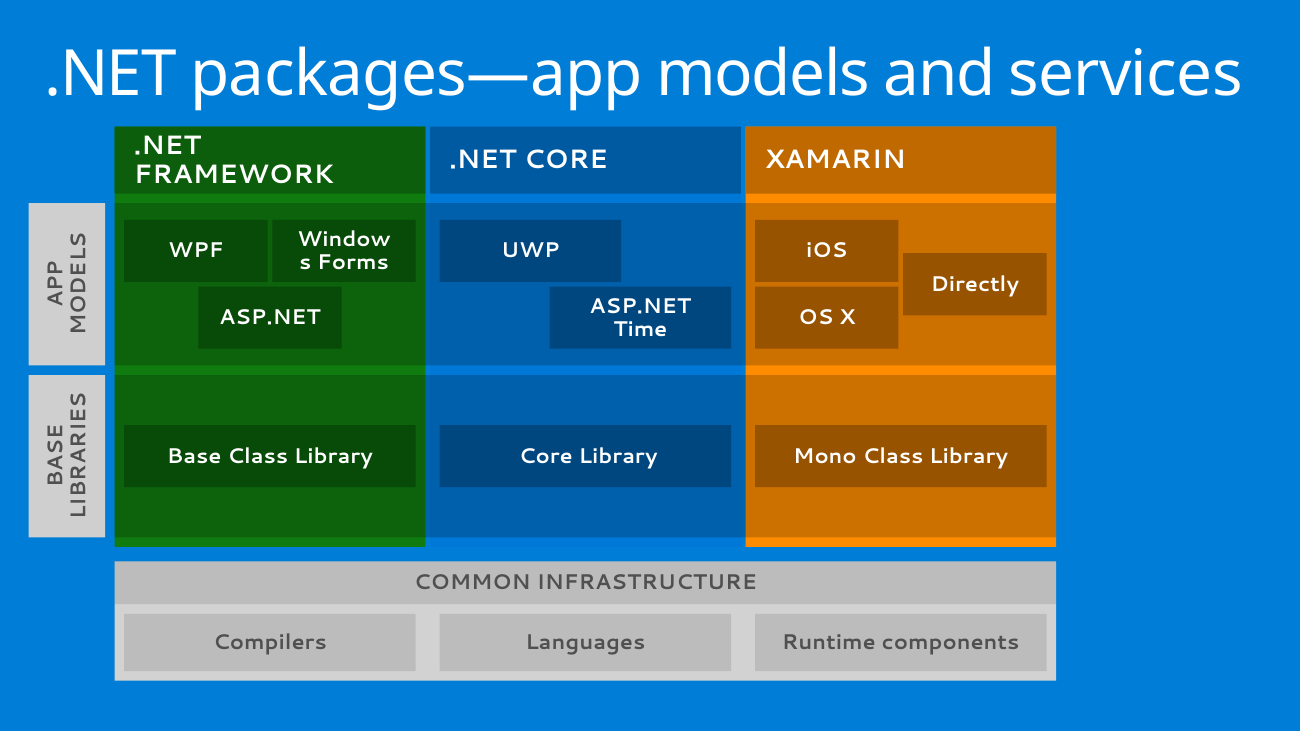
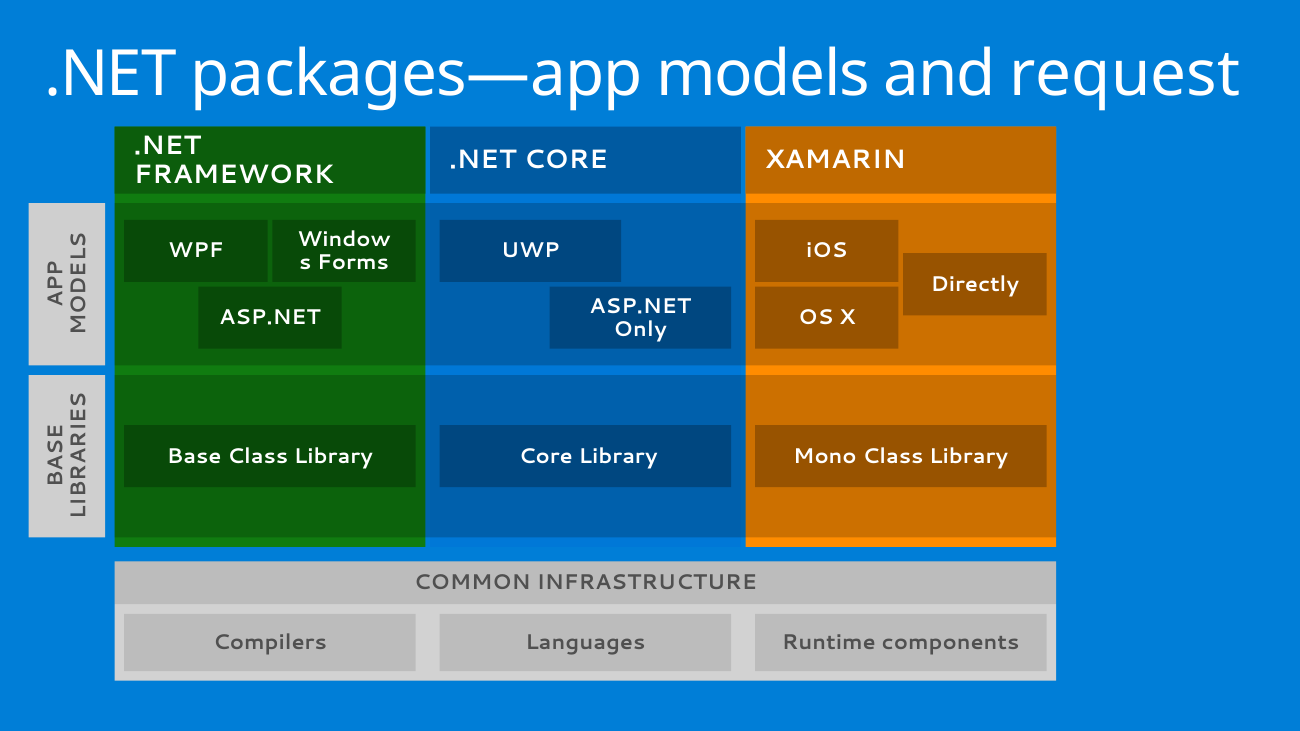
services: services -> request
Time: Time -> Only
